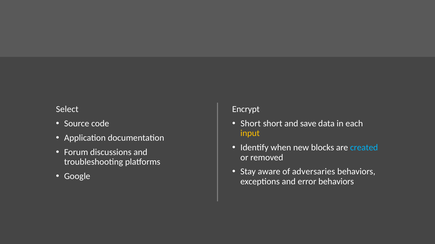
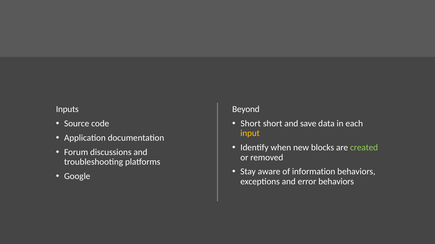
Select: Select -> Inputs
Encrypt: Encrypt -> Beyond
created colour: light blue -> light green
adversaries: adversaries -> information
